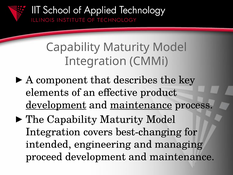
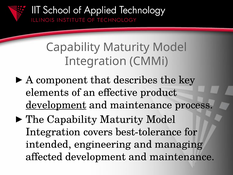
maintenance at (141, 105) underline: present -> none
best-changing: best-changing -> best-tolerance
proceed: proceed -> affected
